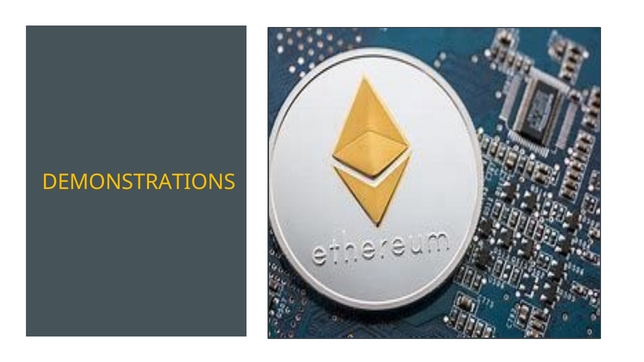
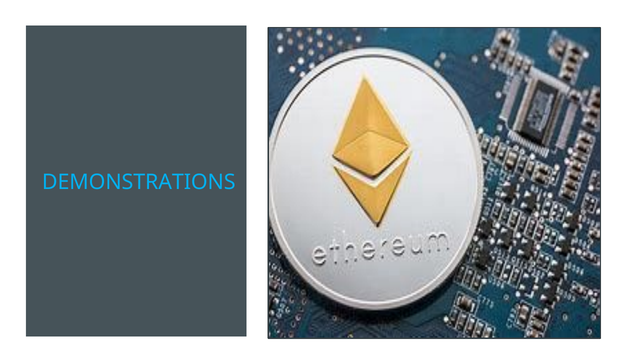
DEMONSTRATIONS colour: yellow -> light blue
